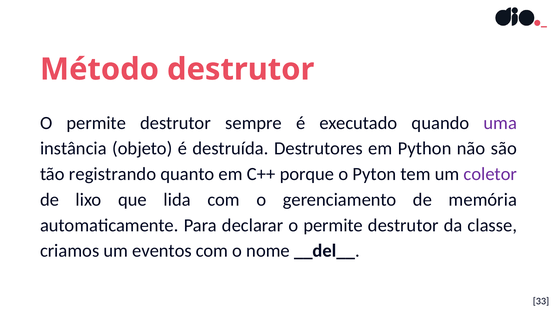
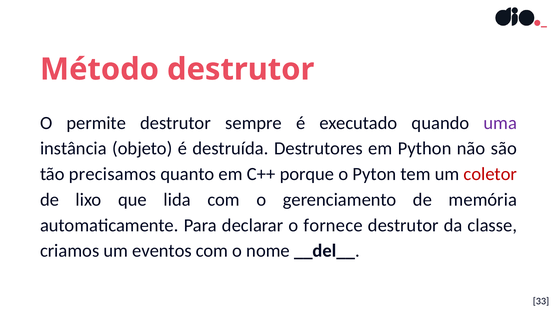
registrando: registrando -> precisamos
coletor colour: purple -> red
declarar o permite: permite -> fornece
